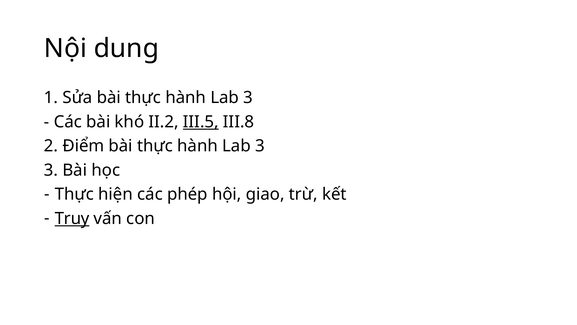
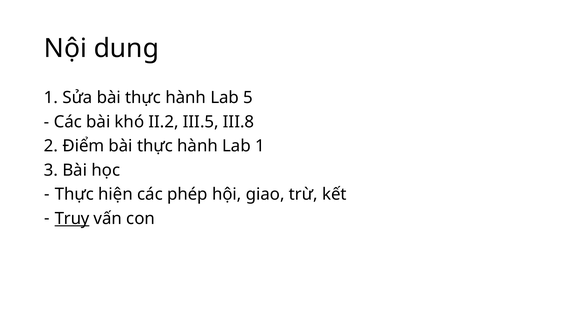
3 at (248, 98): 3 -> 5
III.5 underline: present -> none
3 at (260, 146): 3 -> 1
